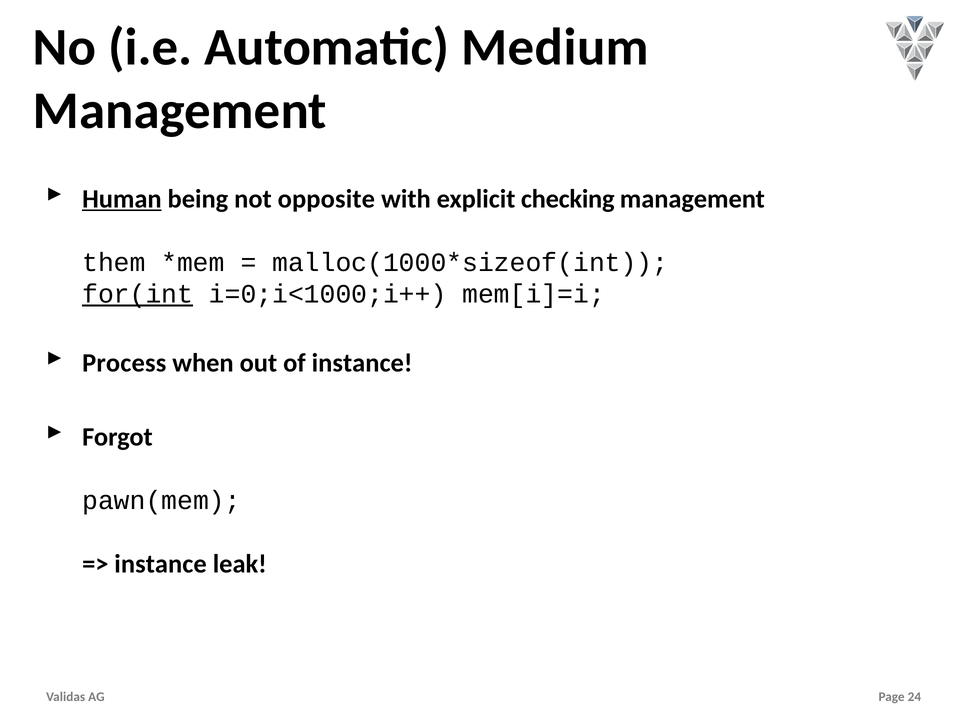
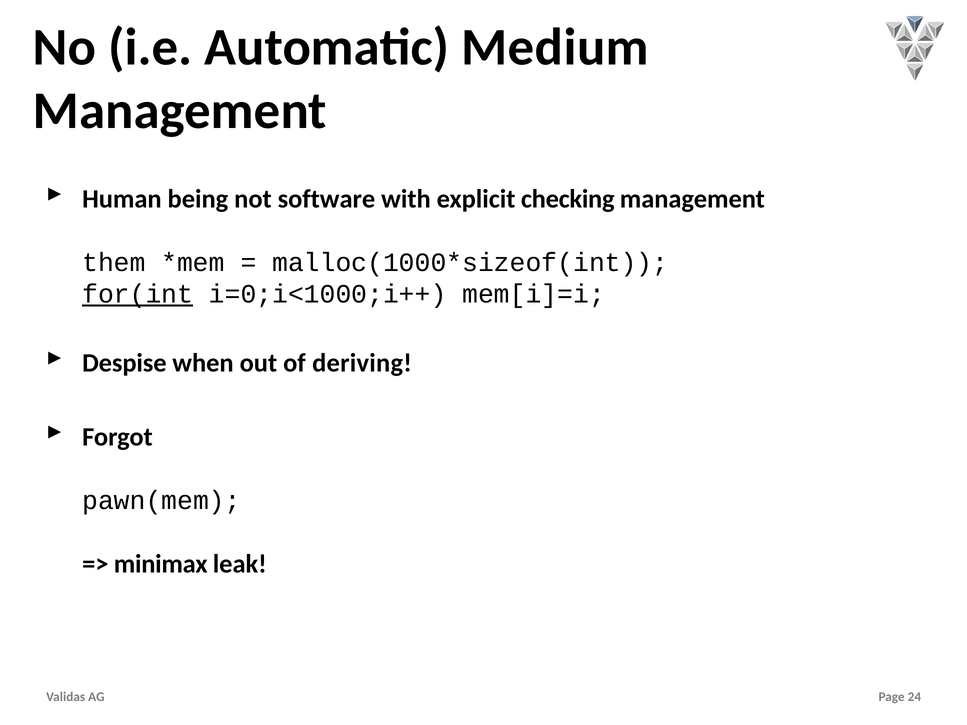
Human underline: present -> none
opposite: opposite -> software
Process: Process -> Despise
of instance: instance -> deriving
instance at (161, 564): instance -> minimax
